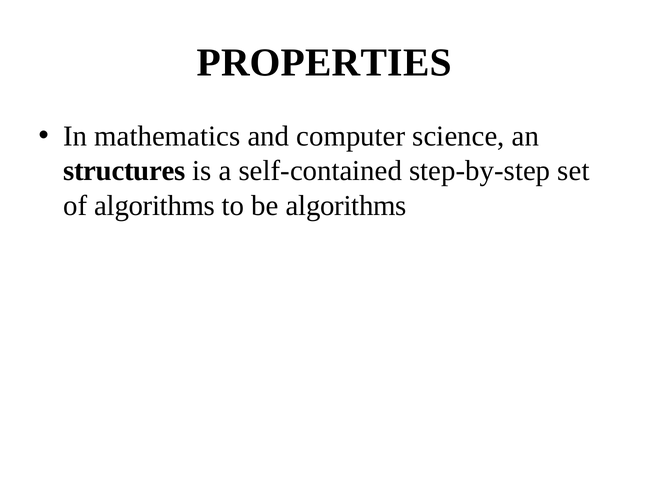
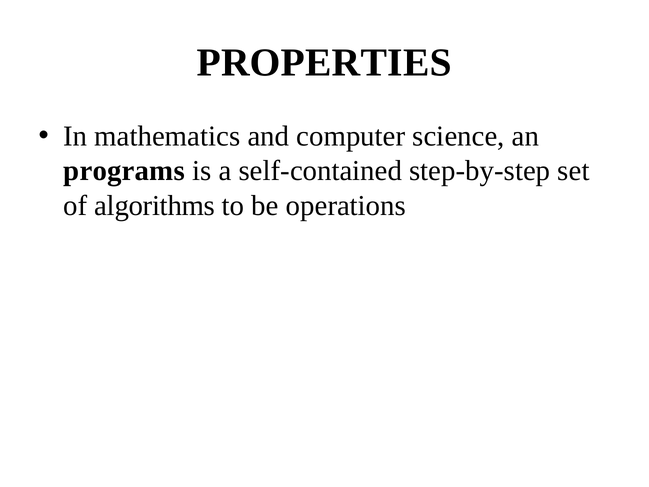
structures: structures -> programs
be algorithms: algorithms -> operations
